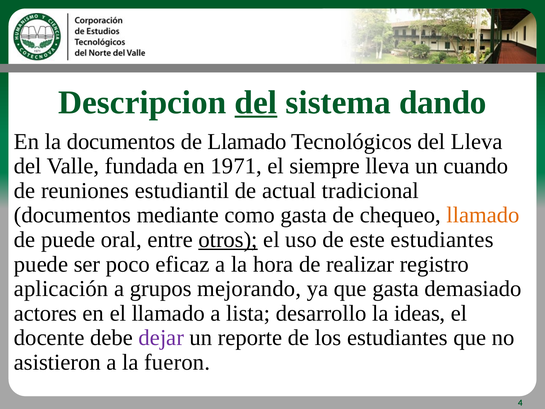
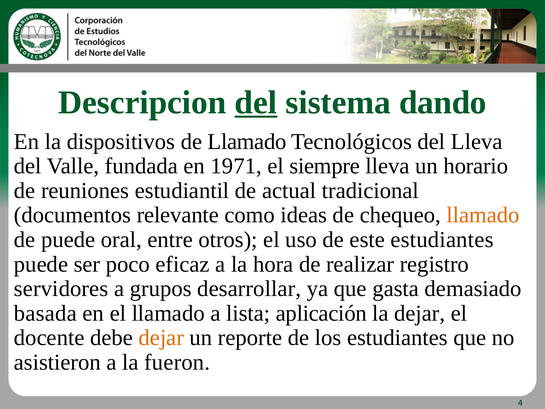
la documentos: documentos -> dispositivos
cuando: cuando -> horario
mediante: mediante -> relevante
como gasta: gasta -> ideas
otros underline: present -> none
aplicación: aplicación -> servidores
mejorando: mejorando -> desarrollar
actores: actores -> basada
desarrollo: desarrollo -> aplicación
la ideas: ideas -> dejar
dejar at (161, 338) colour: purple -> orange
